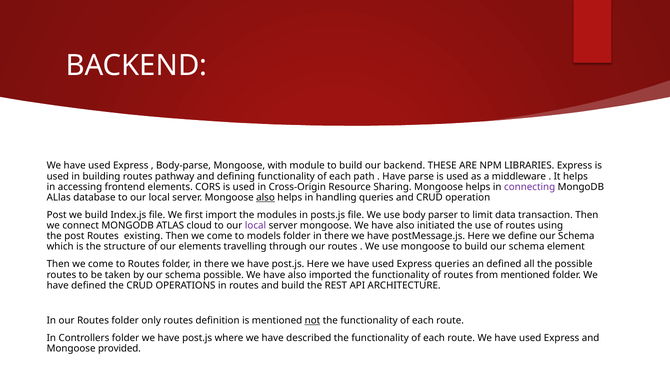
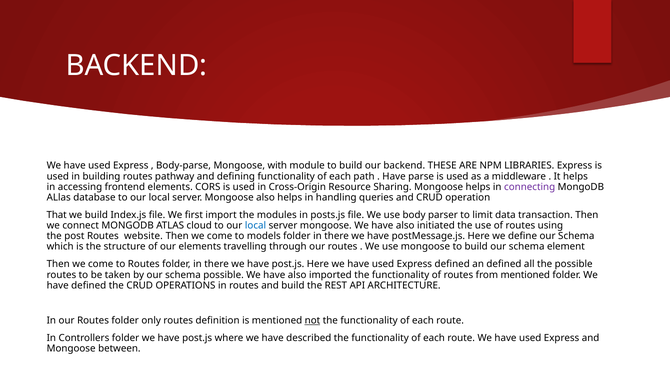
also at (265, 197) underline: present -> none
Post at (57, 215): Post -> That
local at (256, 225) colour: purple -> blue
existing: existing -> website
Express queries: queries -> defined
provided: provided -> between
